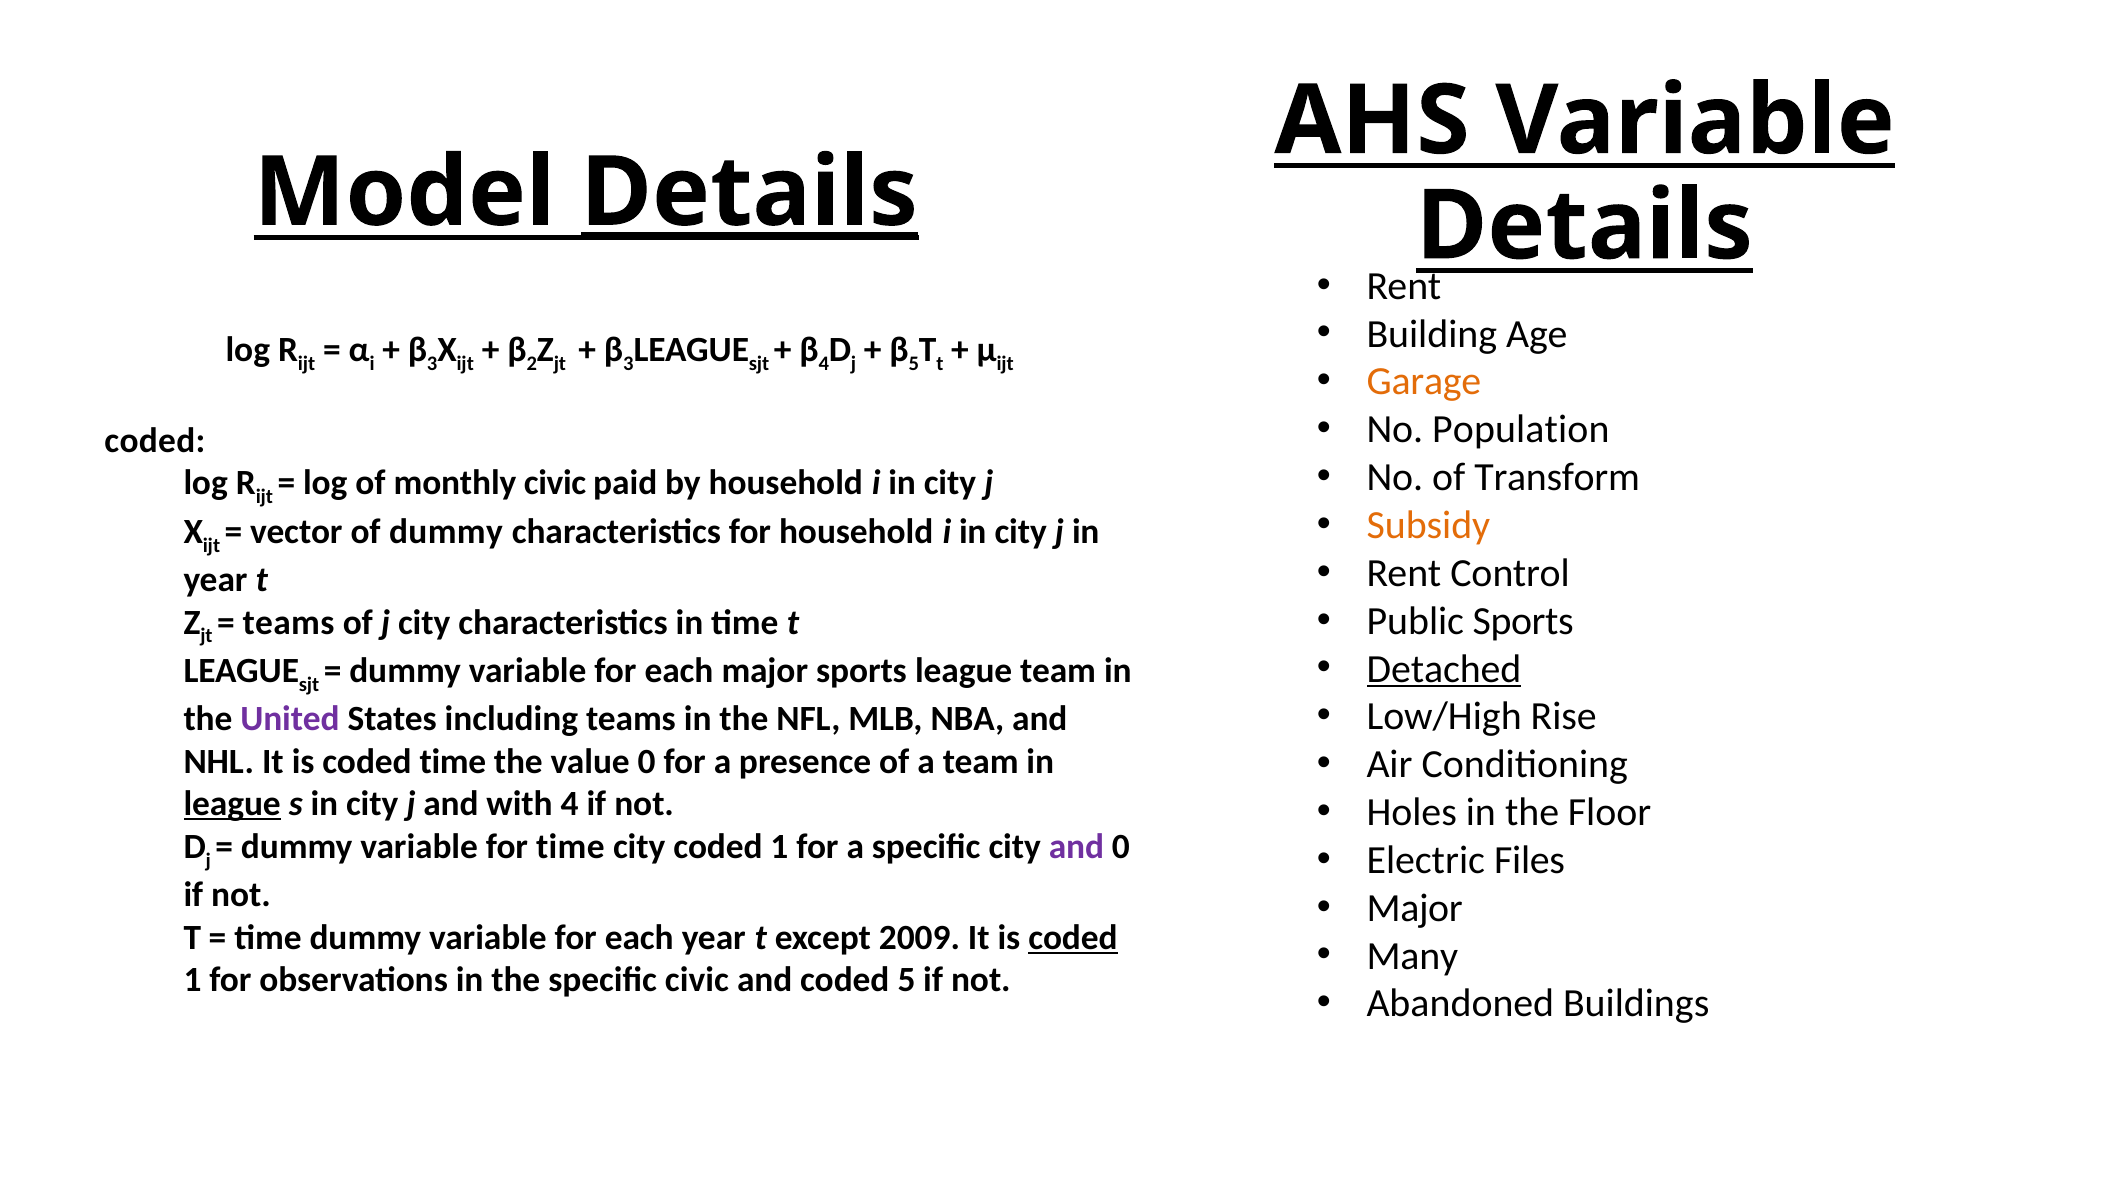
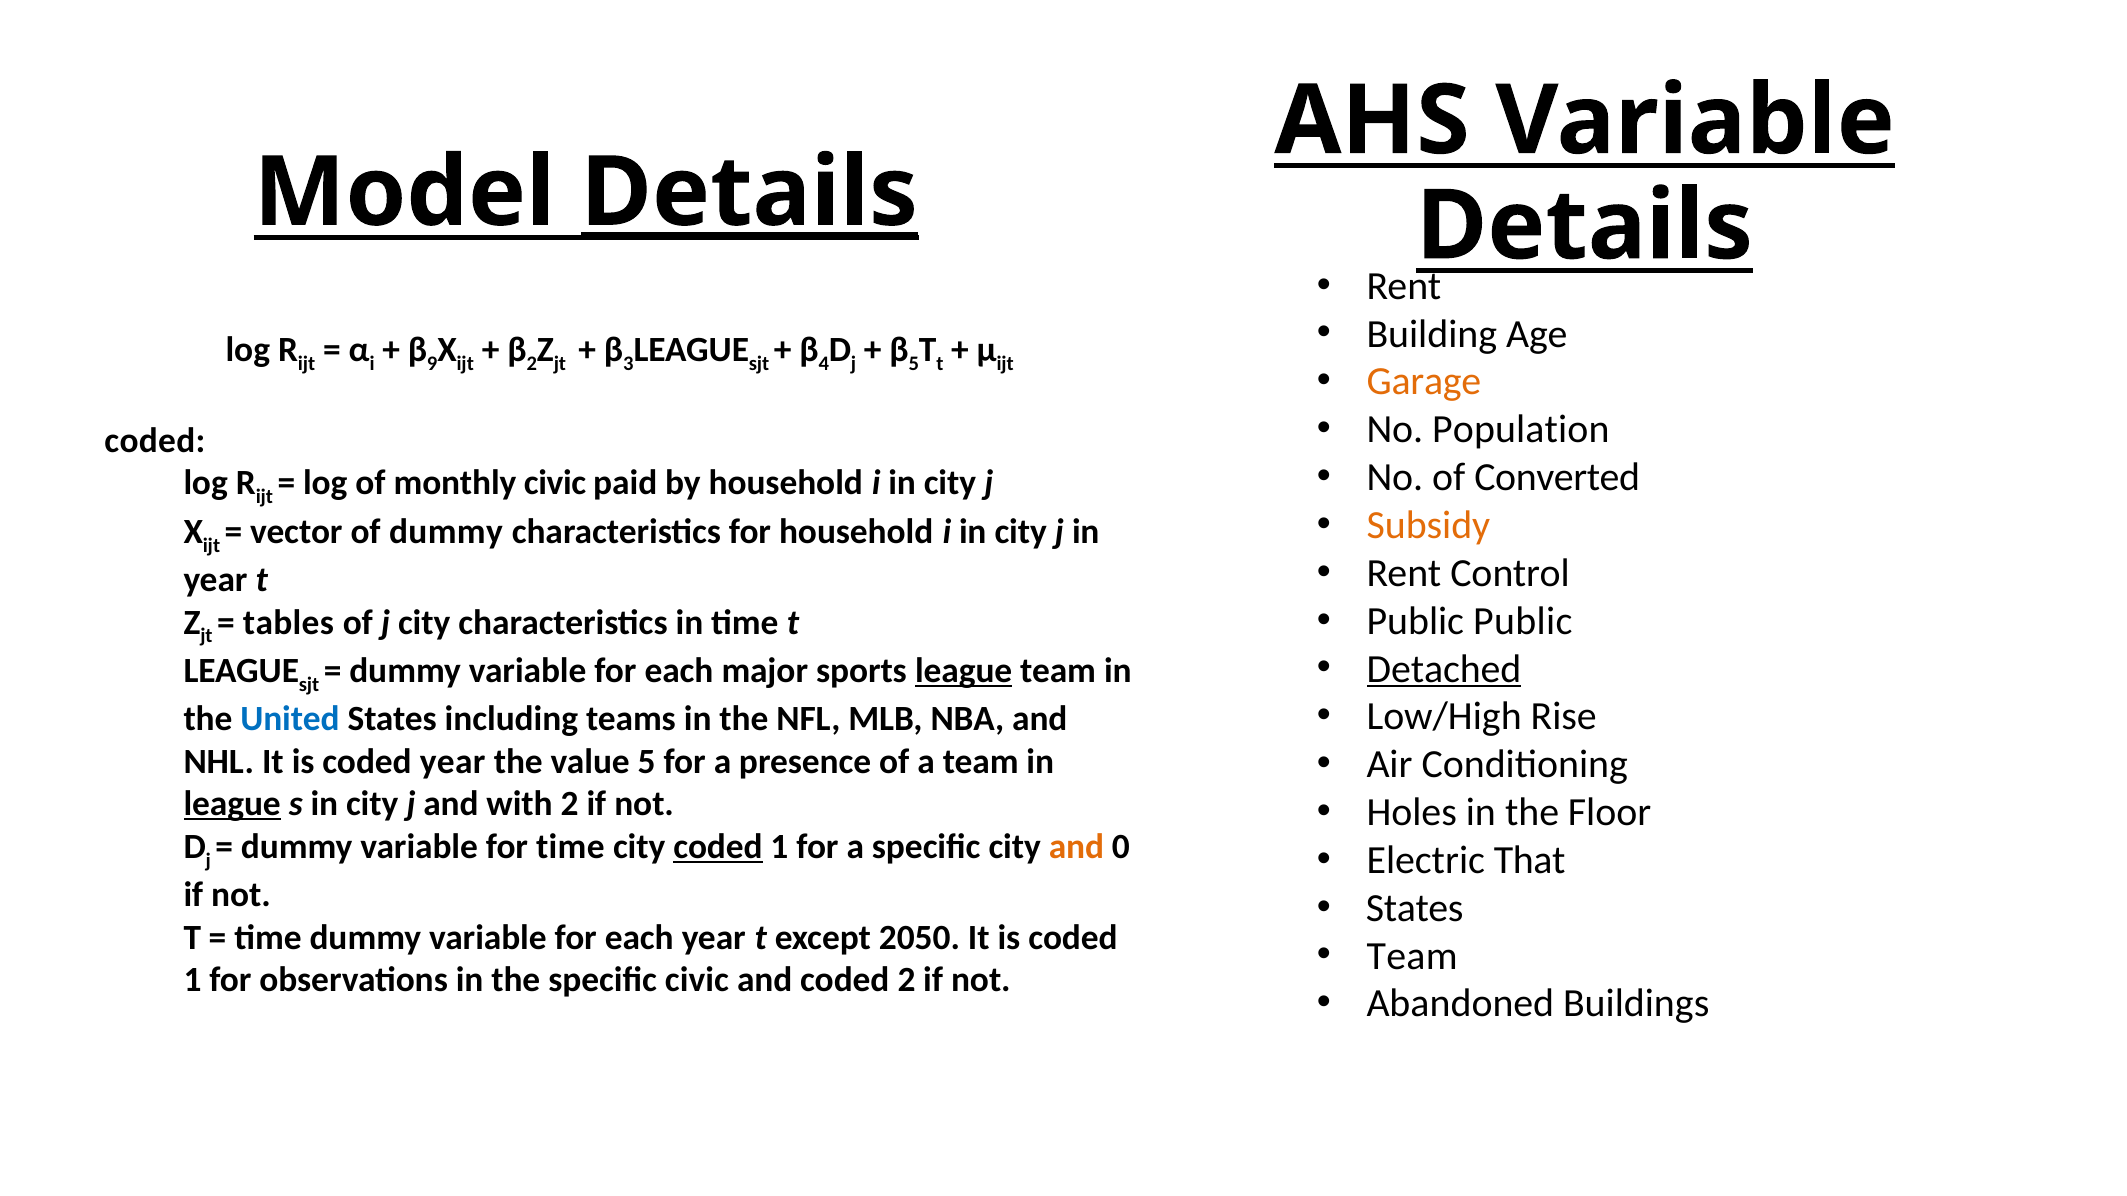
3 at (432, 364): 3 -> 9
Transform: Transform -> Converted
Public Sports: Sports -> Public
teams at (288, 623): teams -> tables
league at (964, 671) underline: none -> present
United colour: purple -> blue
coded time: time -> year
value 0: 0 -> 5
with 4: 4 -> 2
coded at (718, 847) underline: none -> present
and at (1076, 847) colour: purple -> orange
Files: Files -> That
Major at (1415, 908): Major -> States
2009: 2009 -> 2050
coded at (1073, 938) underline: present -> none
Many at (1412, 956): Many -> Team
coded 5: 5 -> 2
